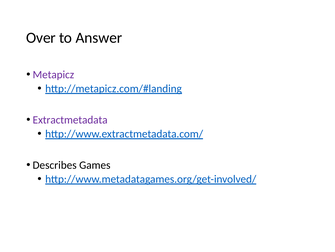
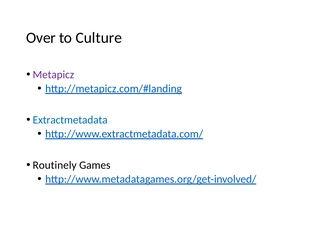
Answer: Answer -> Culture
Extractmetadata colour: purple -> blue
Describes: Describes -> Routinely
